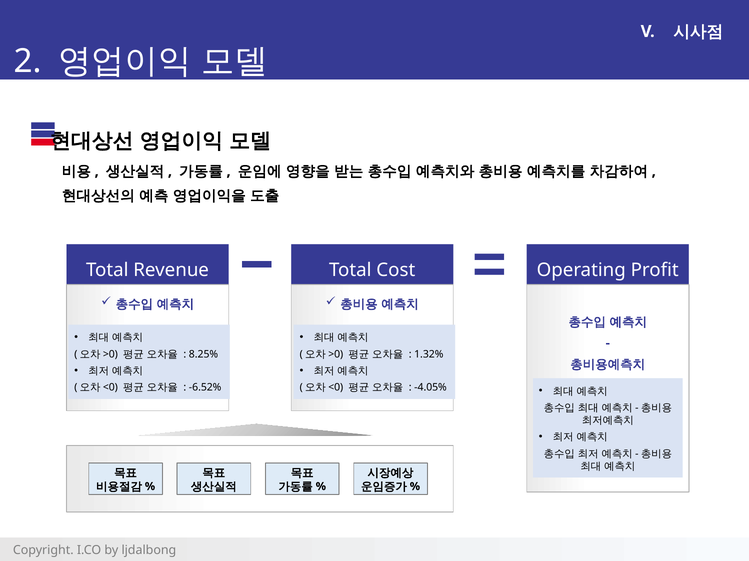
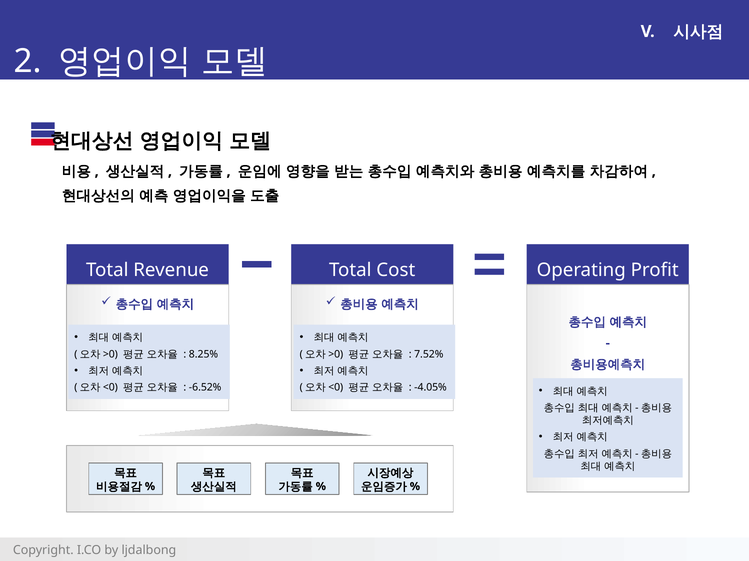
1.32%: 1.32% -> 7.52%
